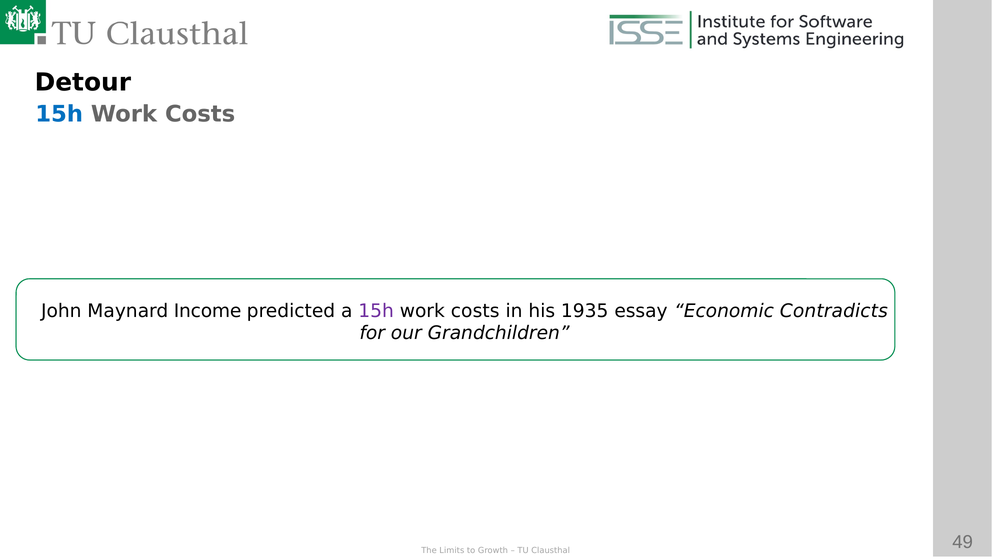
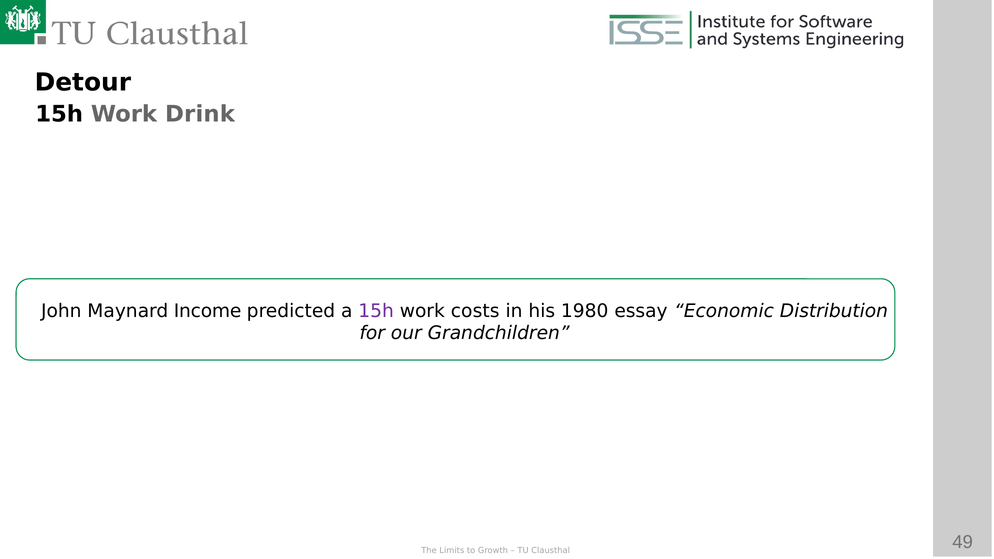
15h at (59, 114) colour: blue -> black
Costs at (200, 114): Costs -> Drink
1935: 1935 -> 1980
Contradicts: Contradicts -> Distribution
